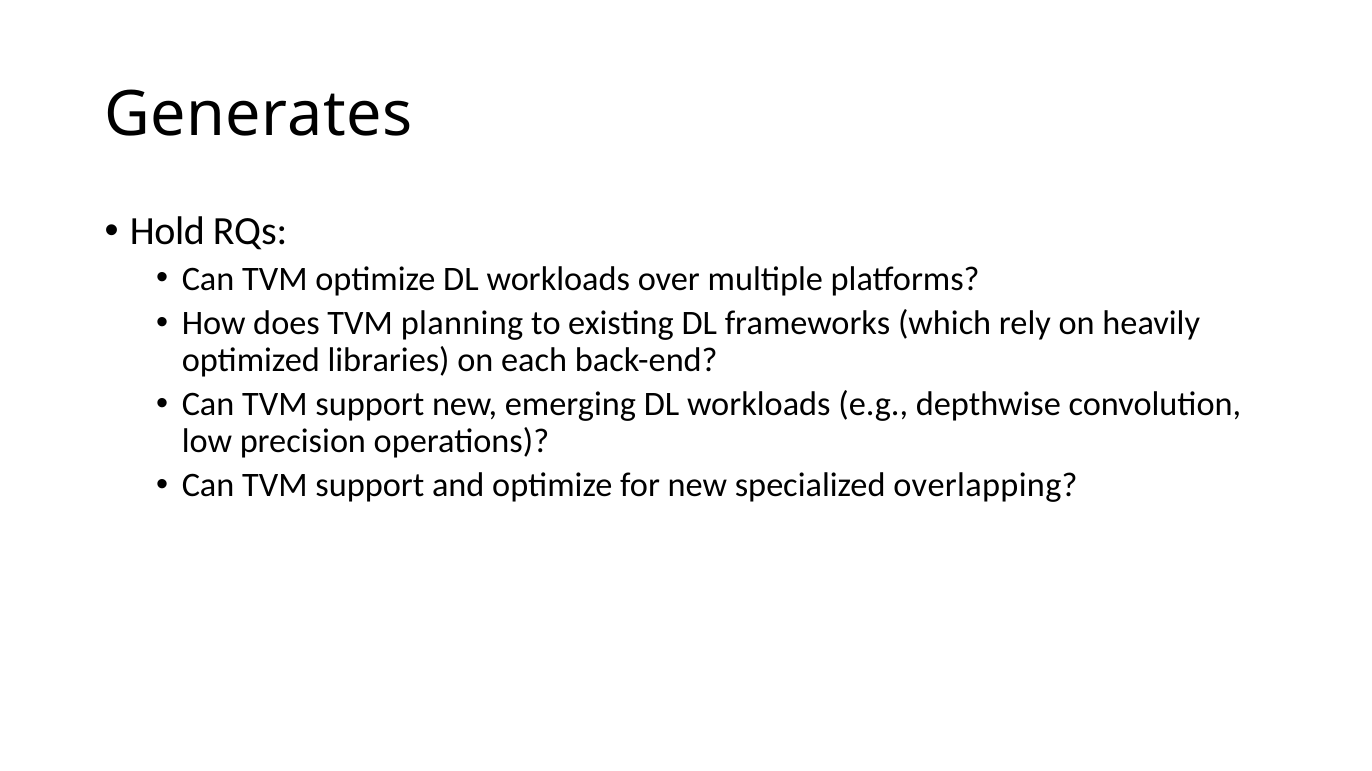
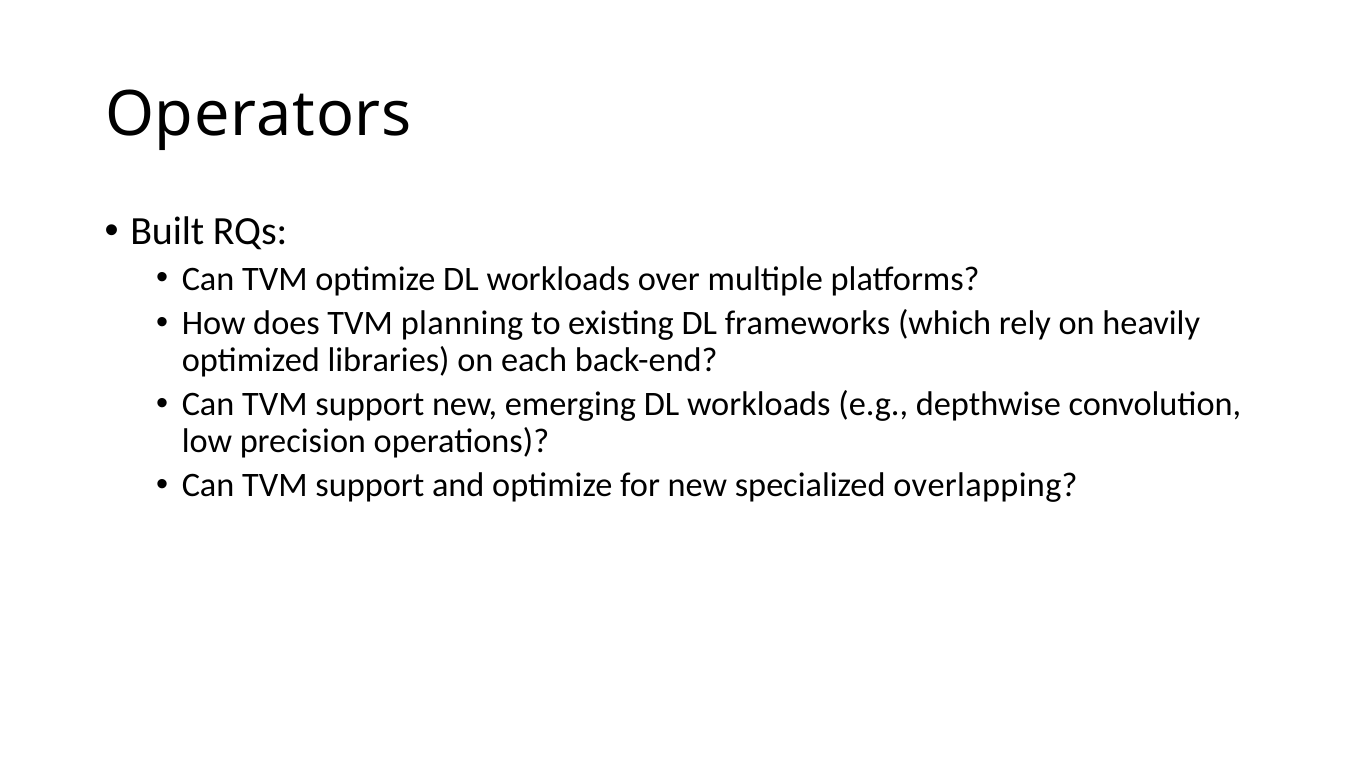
Generates: Generates -> Operators
Hold: Hold -> Built
